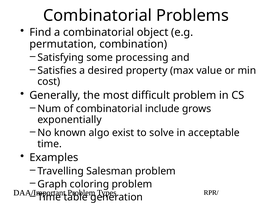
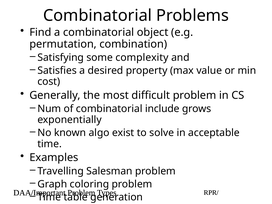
processing: processing -> complexity
